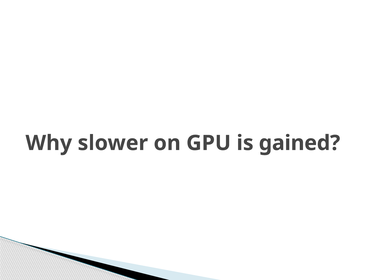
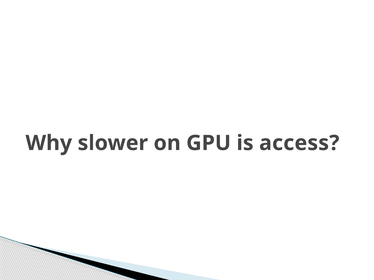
gained: gained -> access
